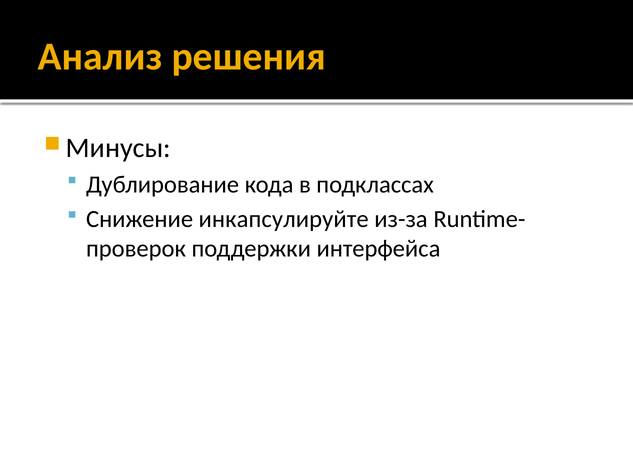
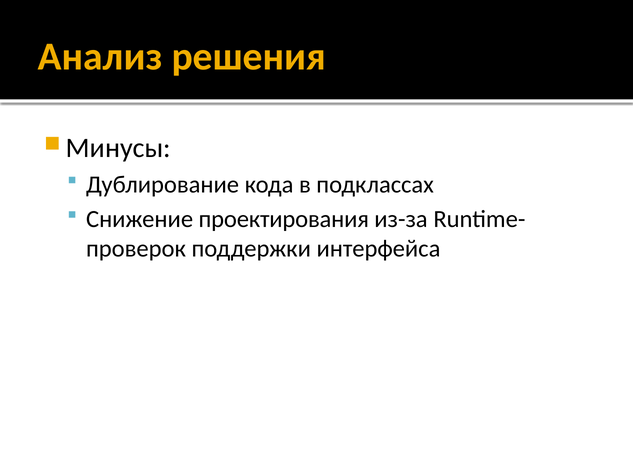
инкапсулируйте: инкапсулируйте -> проектирования
